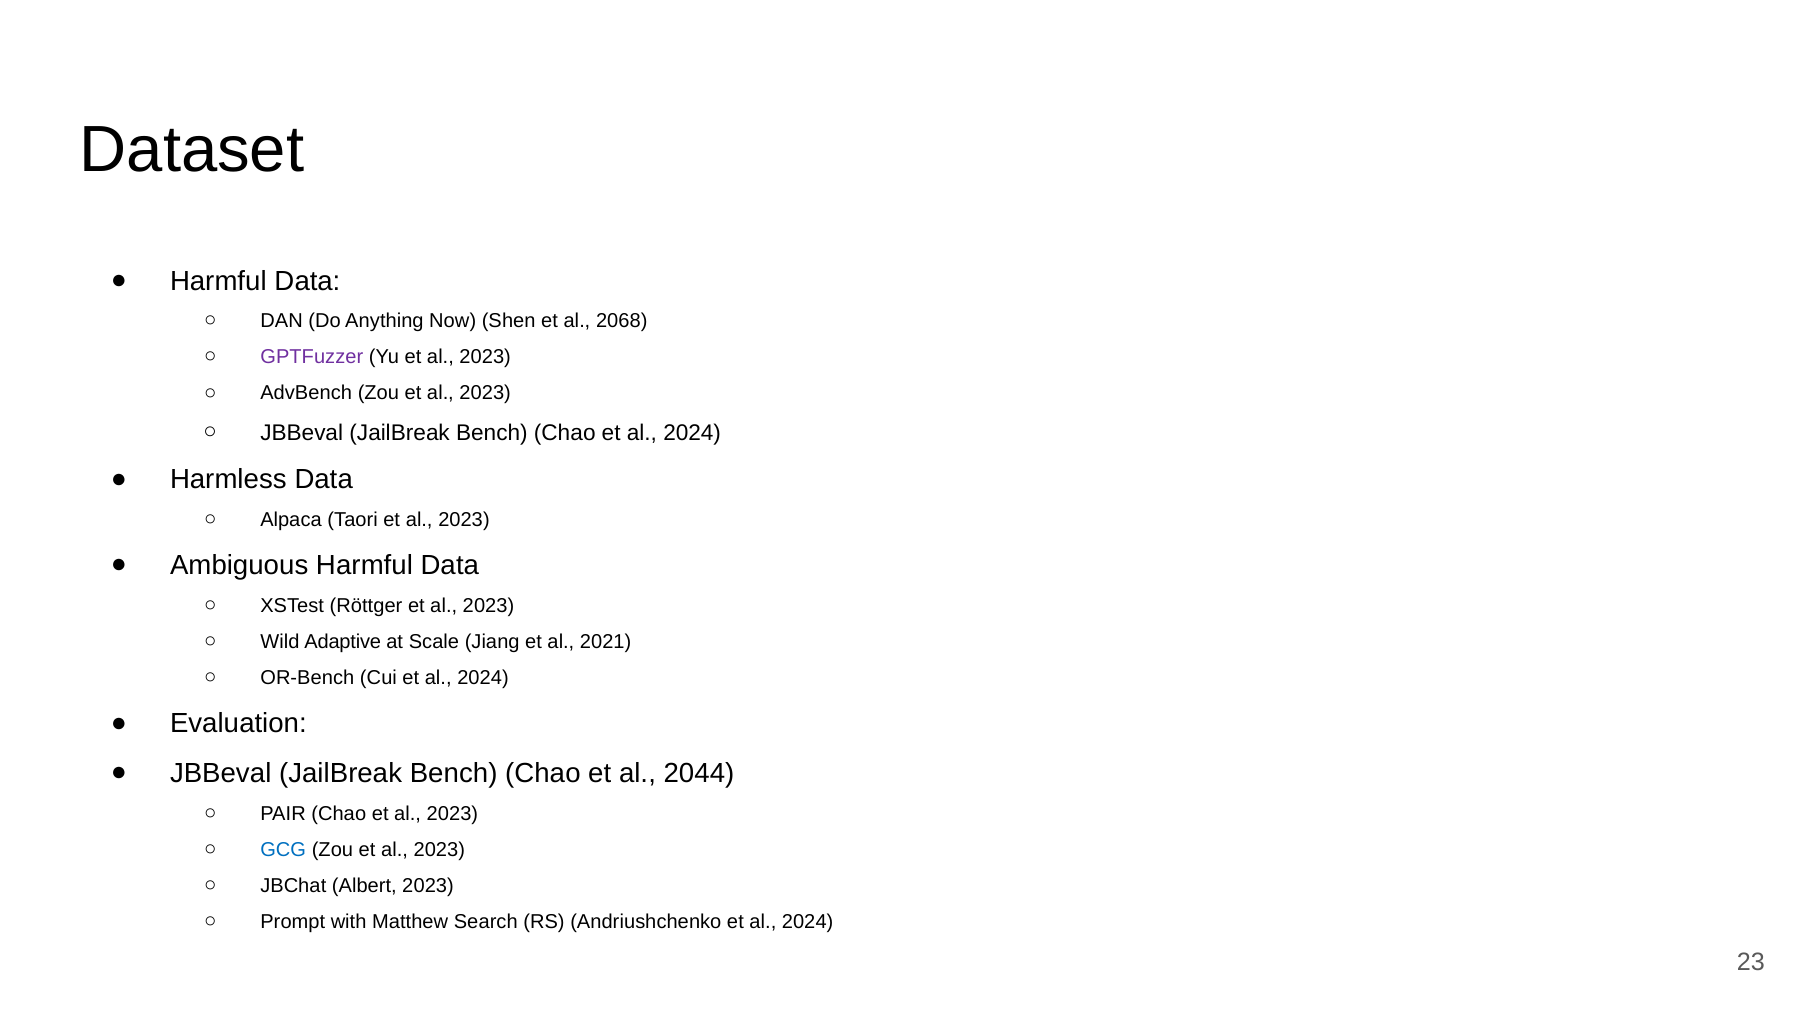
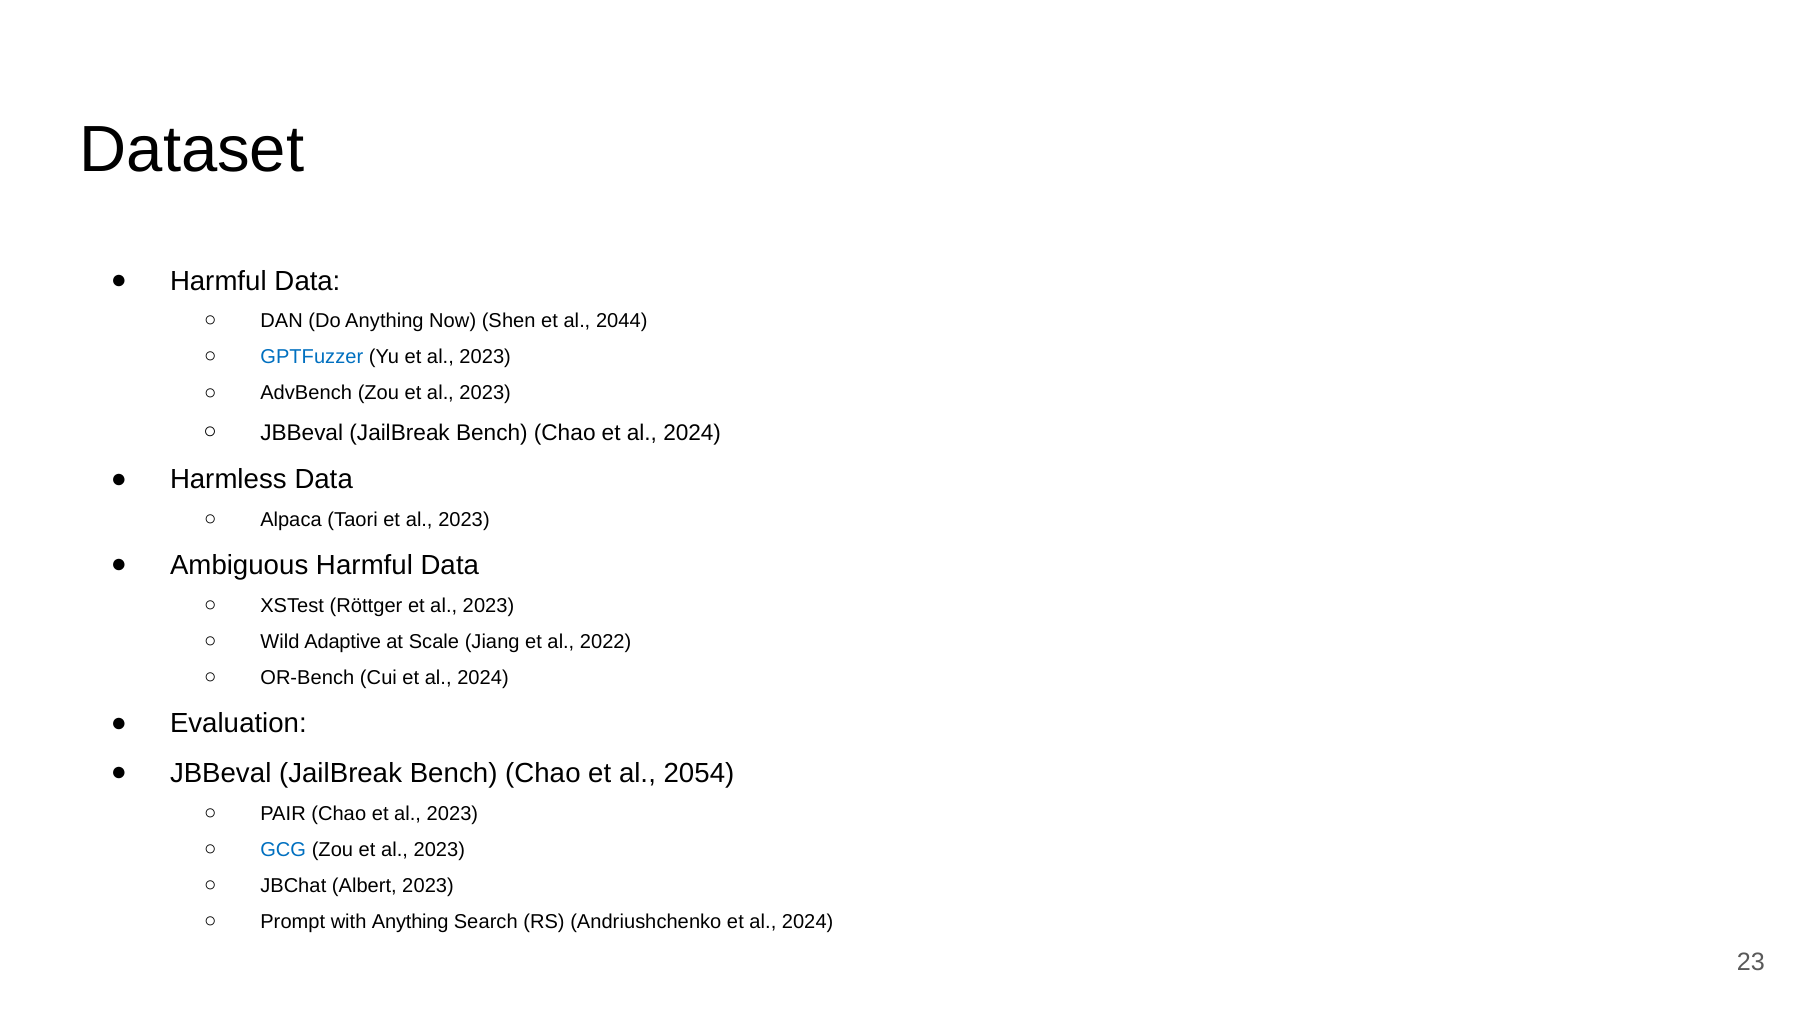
2068: 2068 -> 2044
GPTFuzzer colour: purple -> blue
2021: 2021 -> 2022
2044: 2044 -> 2054
with Matthew: Matthew -> Anything
